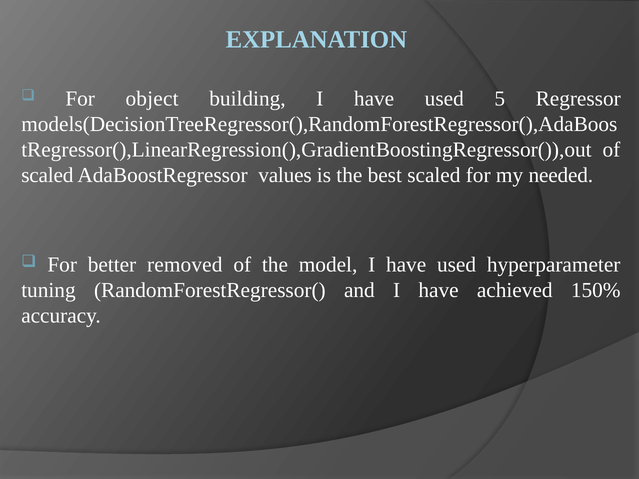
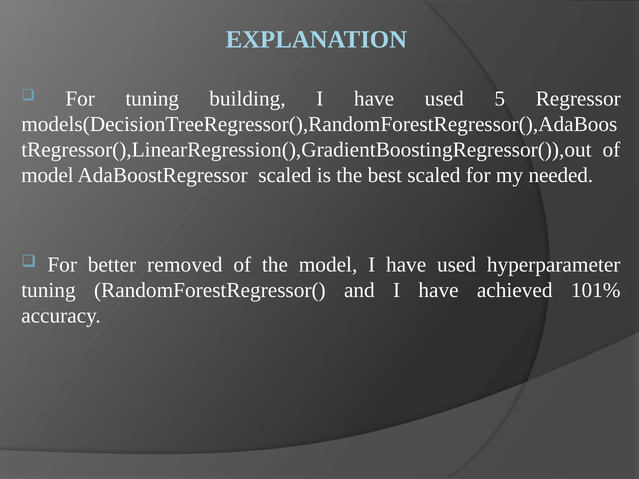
For object: object -> tuning
scaled at (47, 175): scaled -> model
AdaBoostRegressor values: values -> scaled
150%: 150% -> 101%
